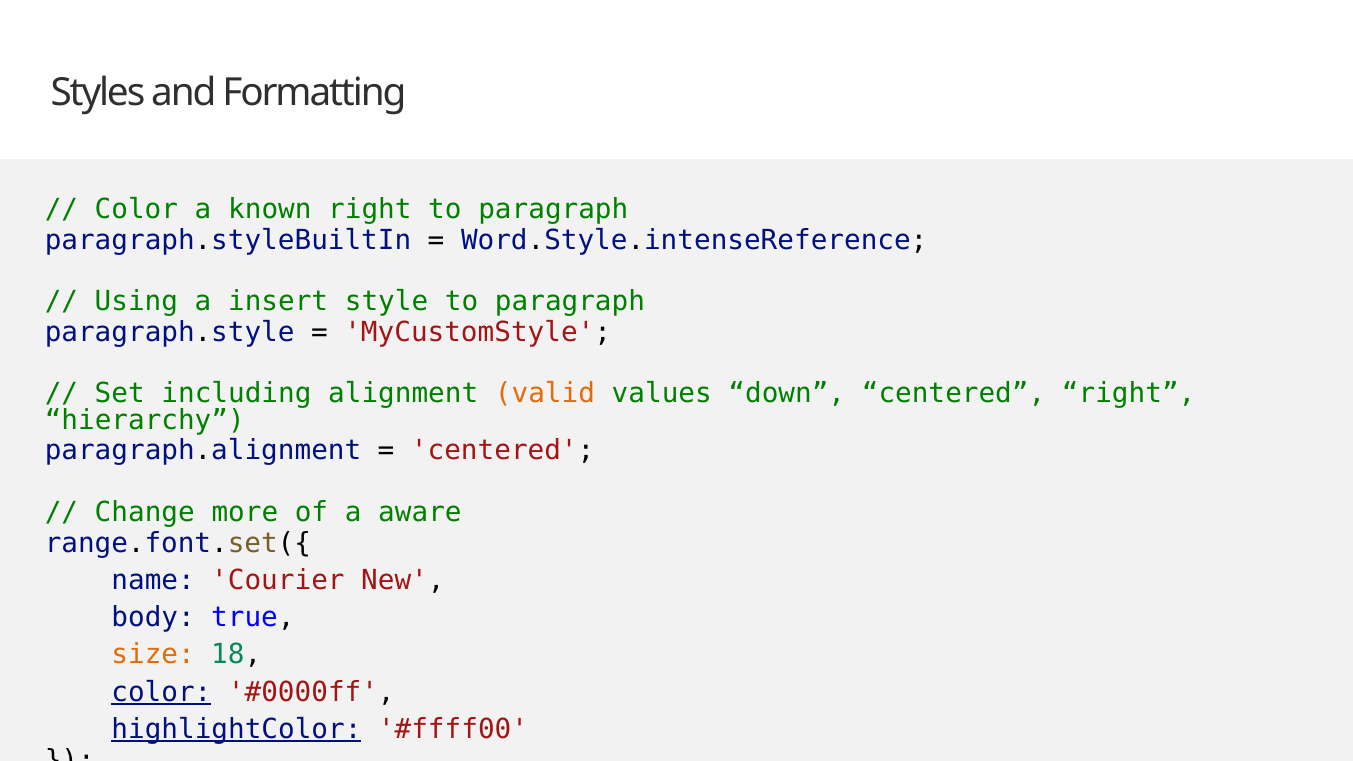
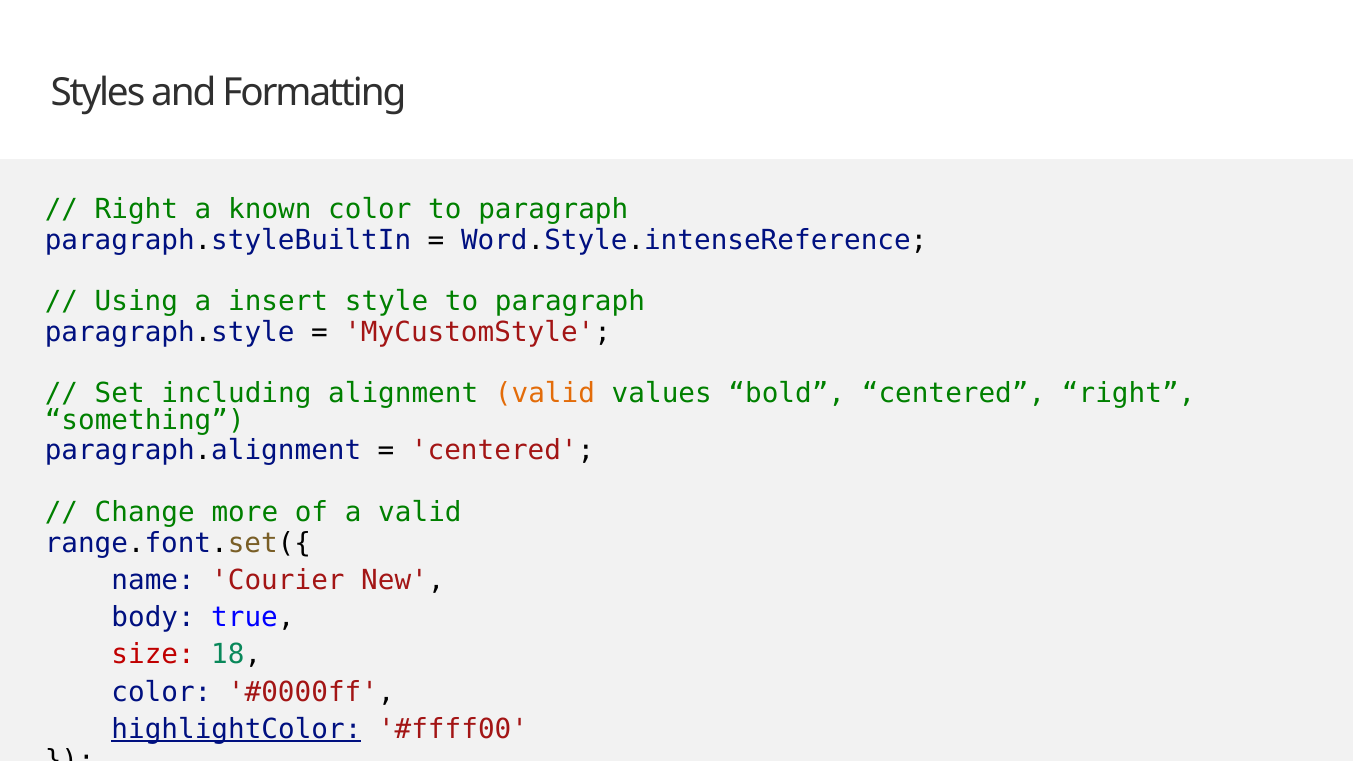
Color at (136, 209): Color -> Right
known right: right -> color
down: down -> bold
hierarchy: hierarchy -> something
a aware: aware -> valid
size colour: orange -> red
color at (161, 692) underline: present -> none
